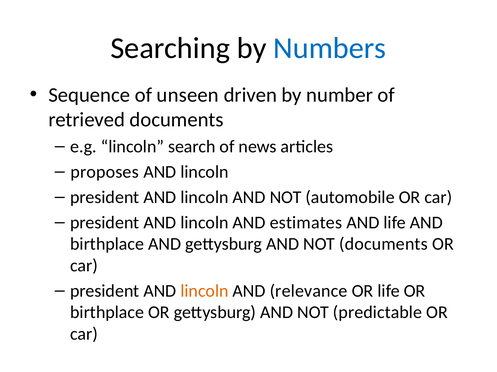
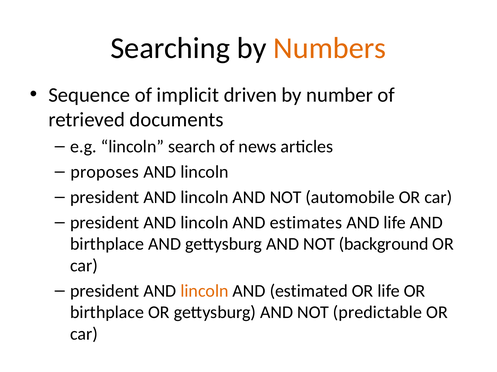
Numbers colour: blue -> orange
unseen: unseen -> implicit
NOT documents: documents -> background
relevance: relevance -> estimated
